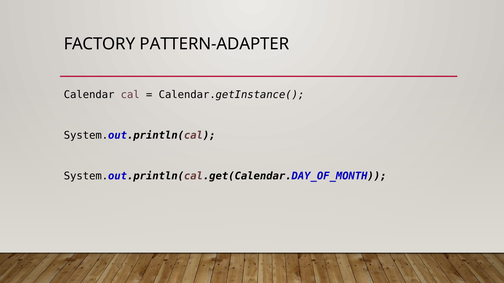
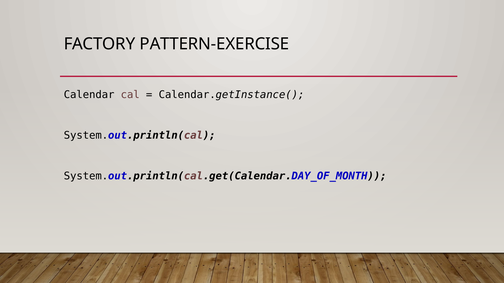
PATTERN-ADAPTER: PATTERN-ADAPTER -> PATTERN-EXERCISE
